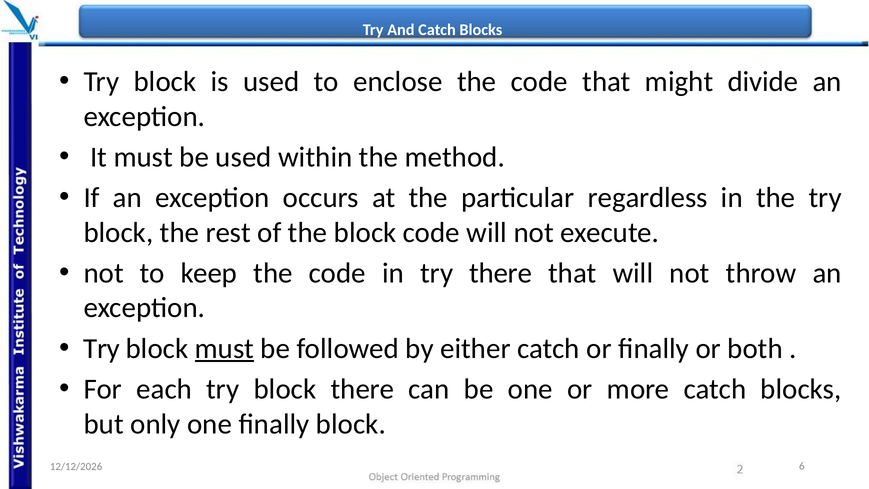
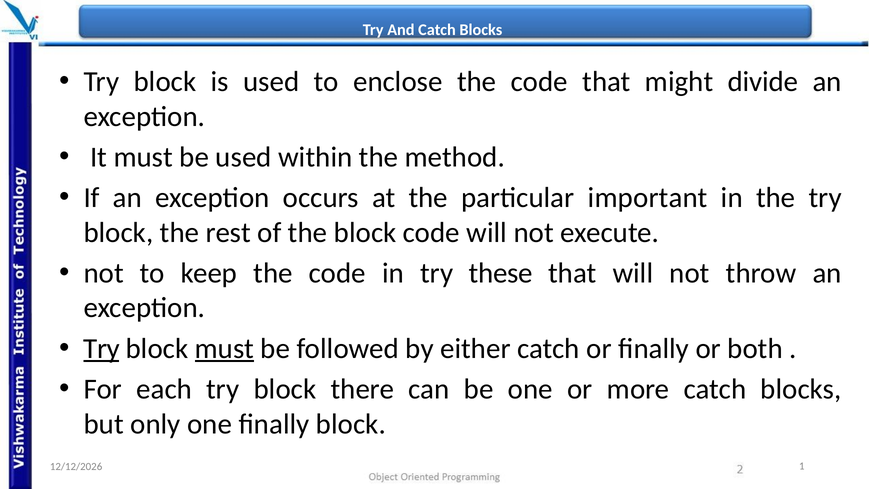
regardless: regardless -> important
try there: there -> these
Try at (102, 348) underline: none -> present
6: 6 -> 1
